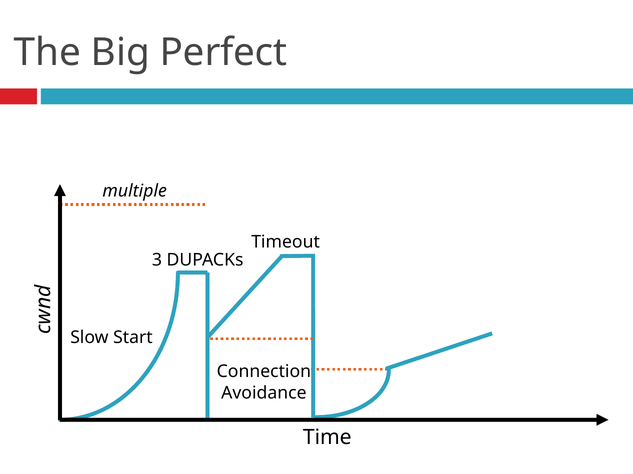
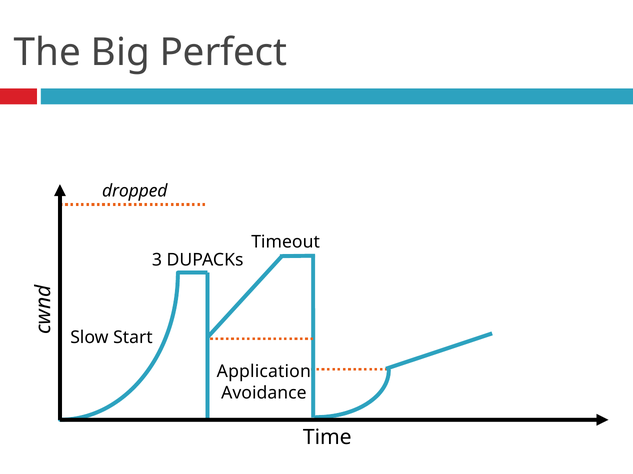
multiple: multiple -> dropped
Connection: Connection -> Application
